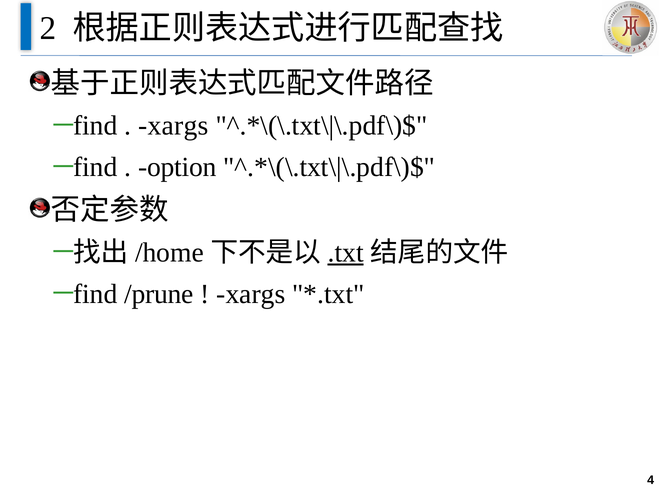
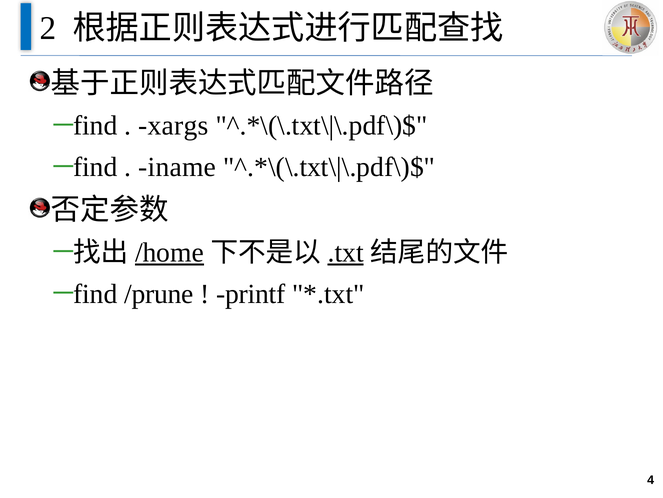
option: option -> iname
/home underline: none -> present
xargs at (251, 294): xargs -> printf
